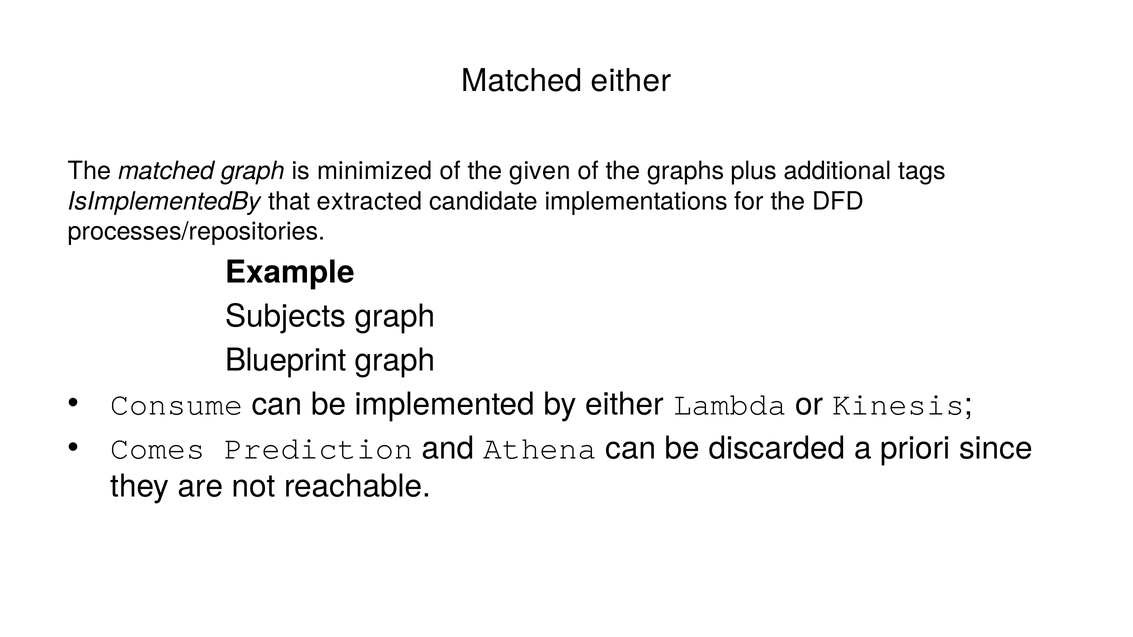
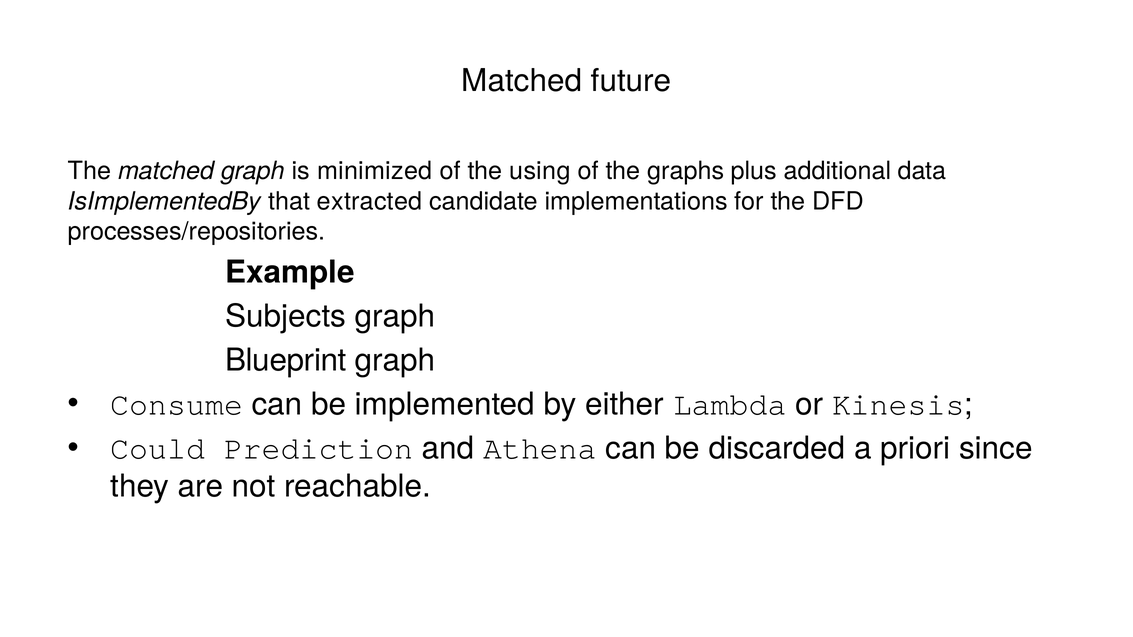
Matched either: either -> future
given: given -> using
tags: tags -> data
Comes: Comes -> Could
